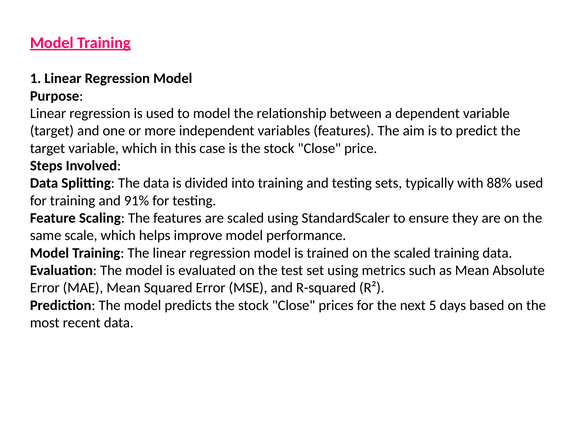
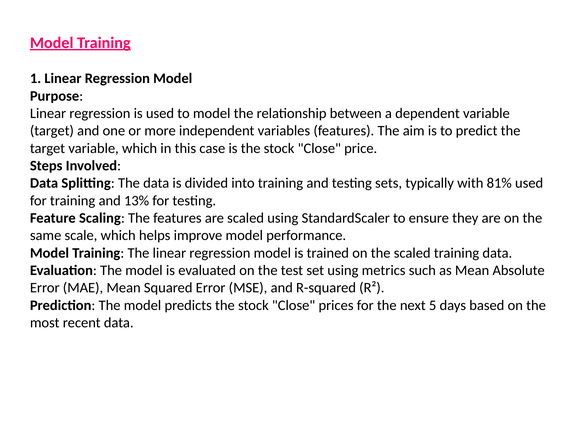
88%: 88% -> 81%
91%: 91% -> 13%
